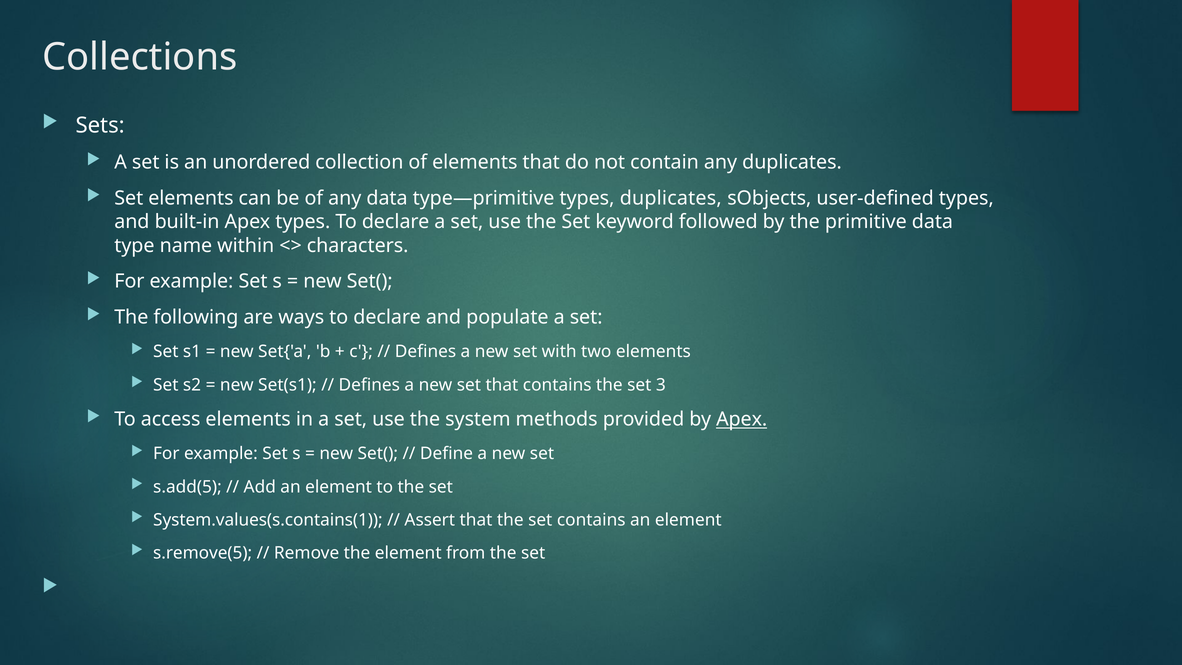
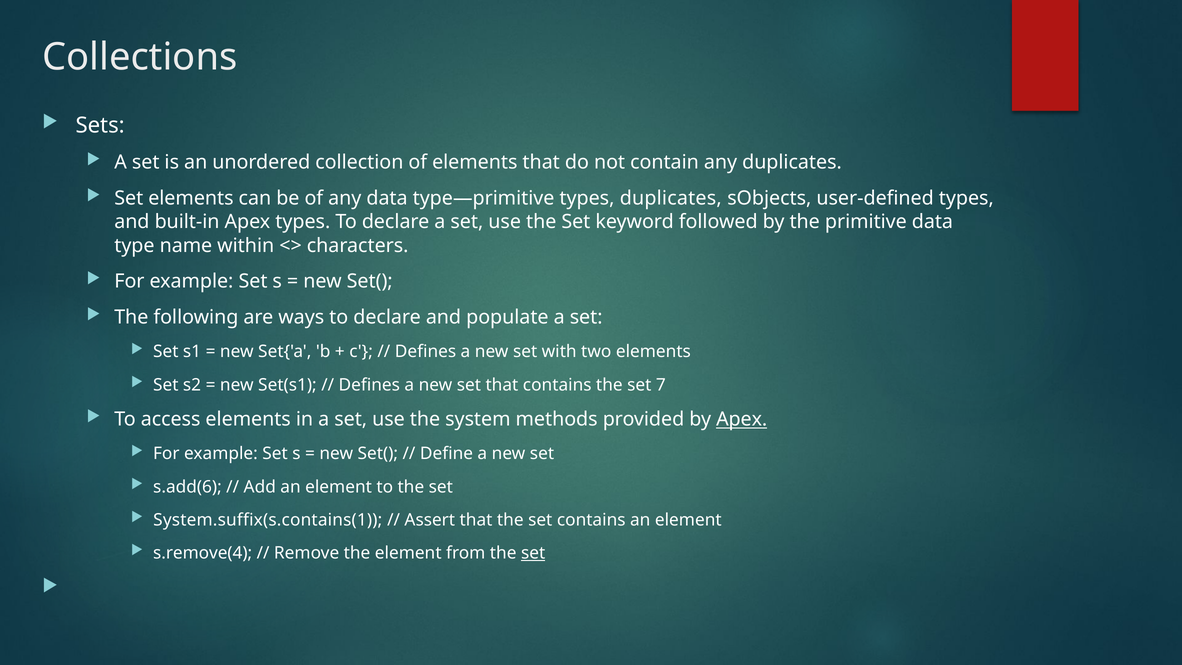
3: 3 -> 7
s.add(5: s.add(5 -> s.add(6
System.values(s.contains(1: System.values(s.contains(1 -> System.suffix(s.contains(1
s.remove(5: s.remove(5 -> s.remove(4
set at (533, 553) underline: none -> present
